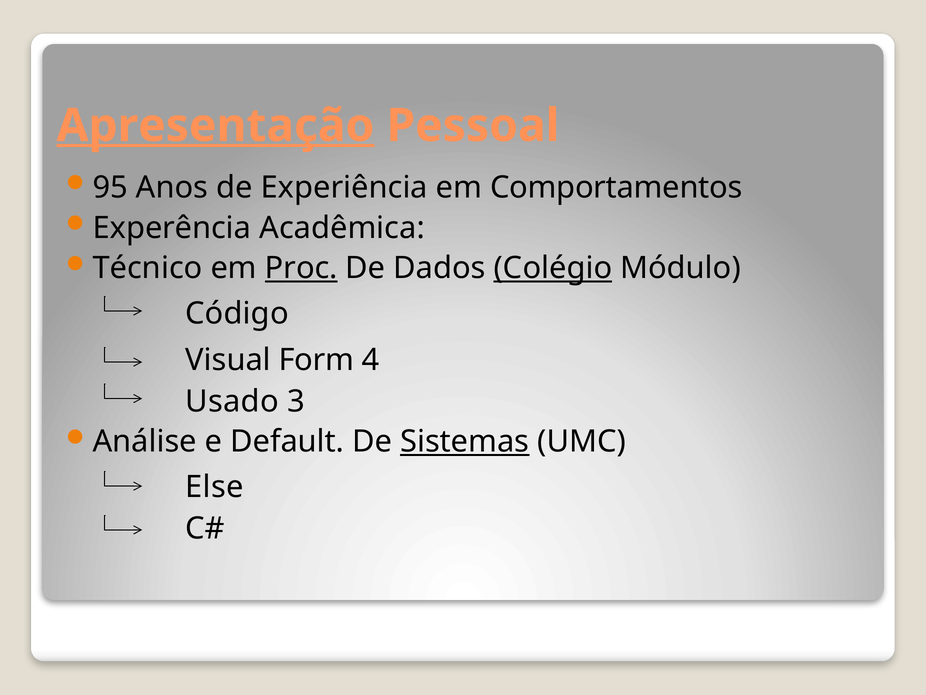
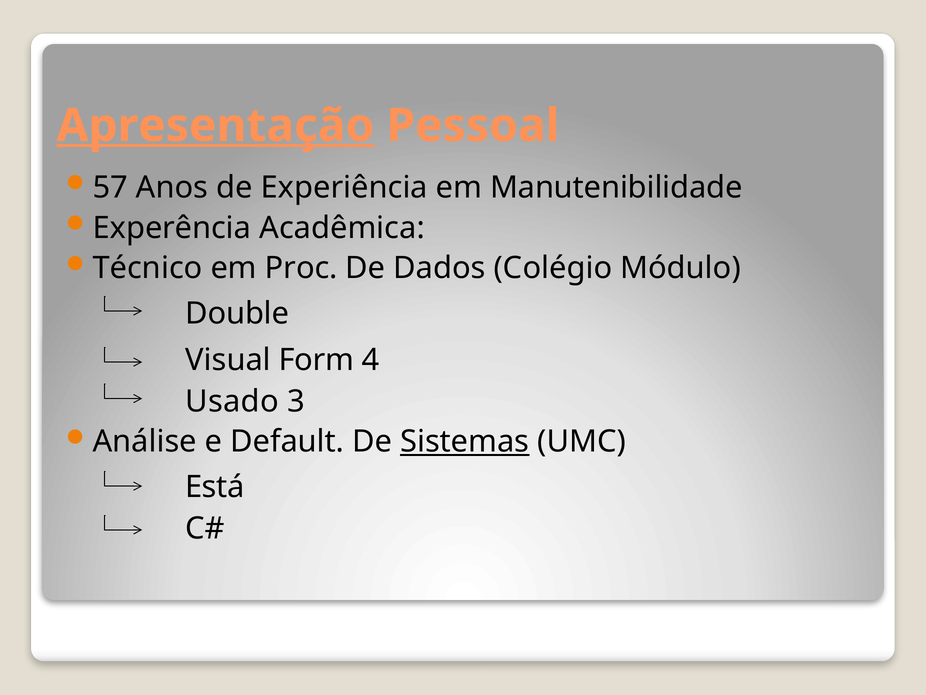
95: 95 -> 57
Comportamentos: Comportamentos -> Manutenibilidade
Proc underline: present -> none
Colégio underline: present -> none
Código: Código -> Double
Else: Else -> Está
